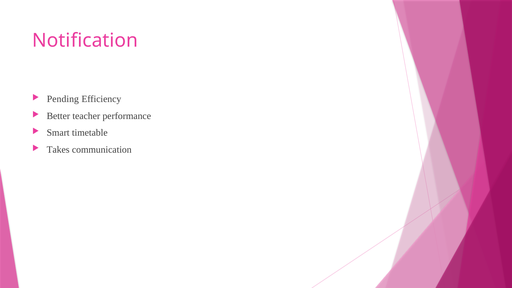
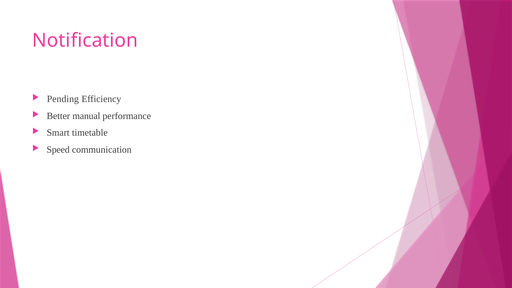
teacher: teacher -> manual
Takes: Takes -> Speed
